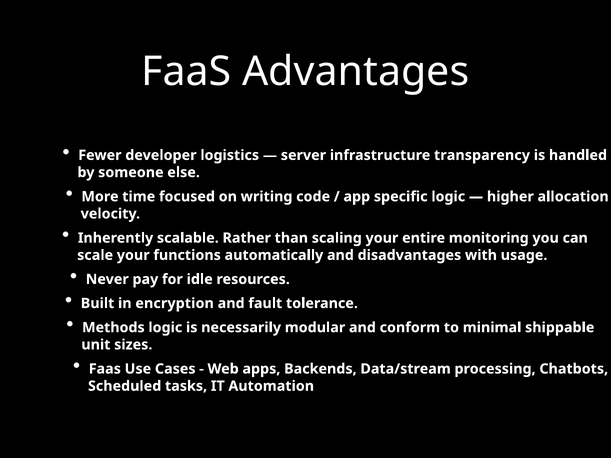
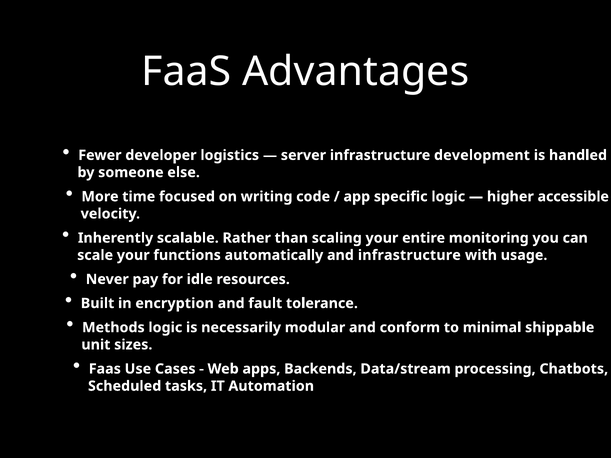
transparency: transparency -> development
allocation: allocation -> accessible
and disadvantages: disadvantages -> infrastructure
